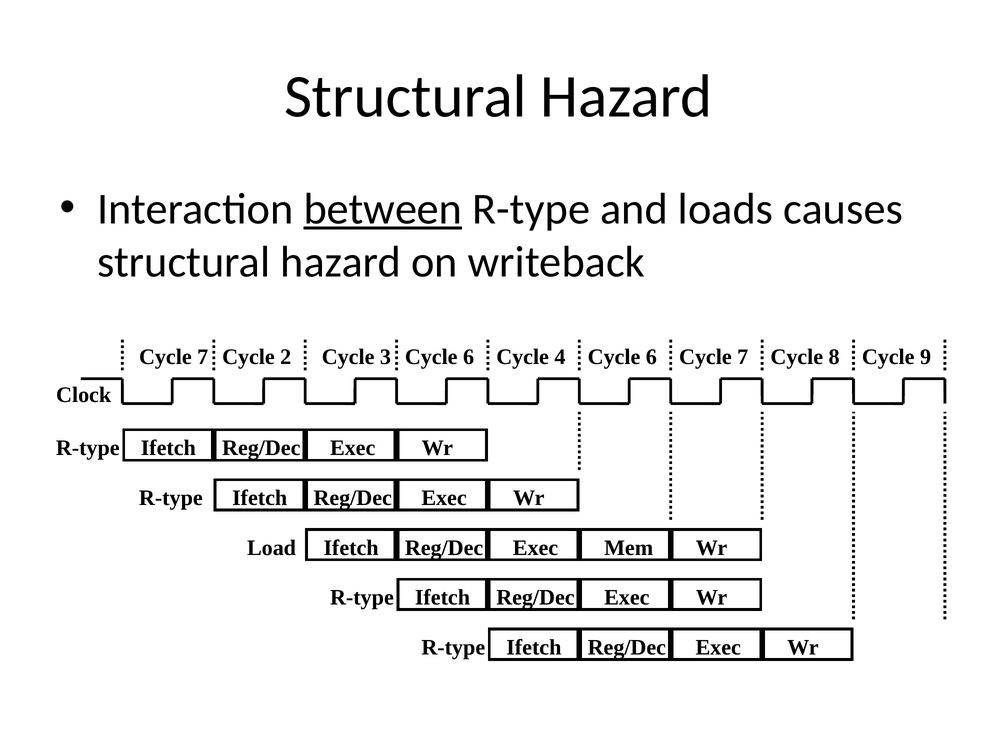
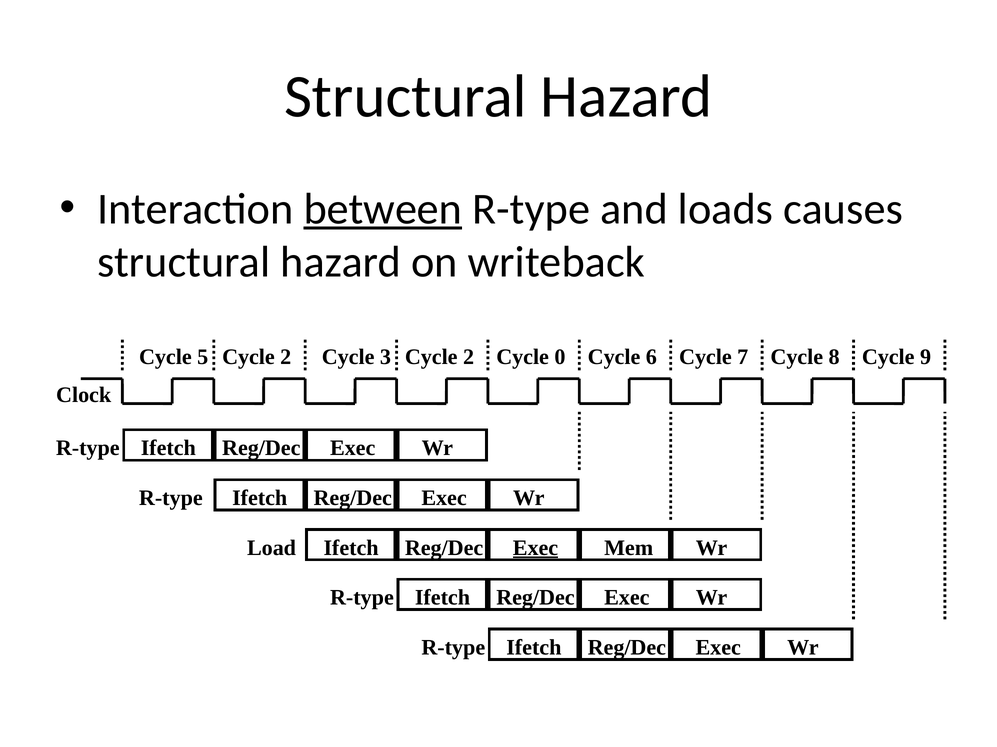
7 at (203, 357): 7 -> 5
3 Cycle 6: 6 -> 2
4: 4 -> 0
Exec at (535, 548) underline: none -> present
